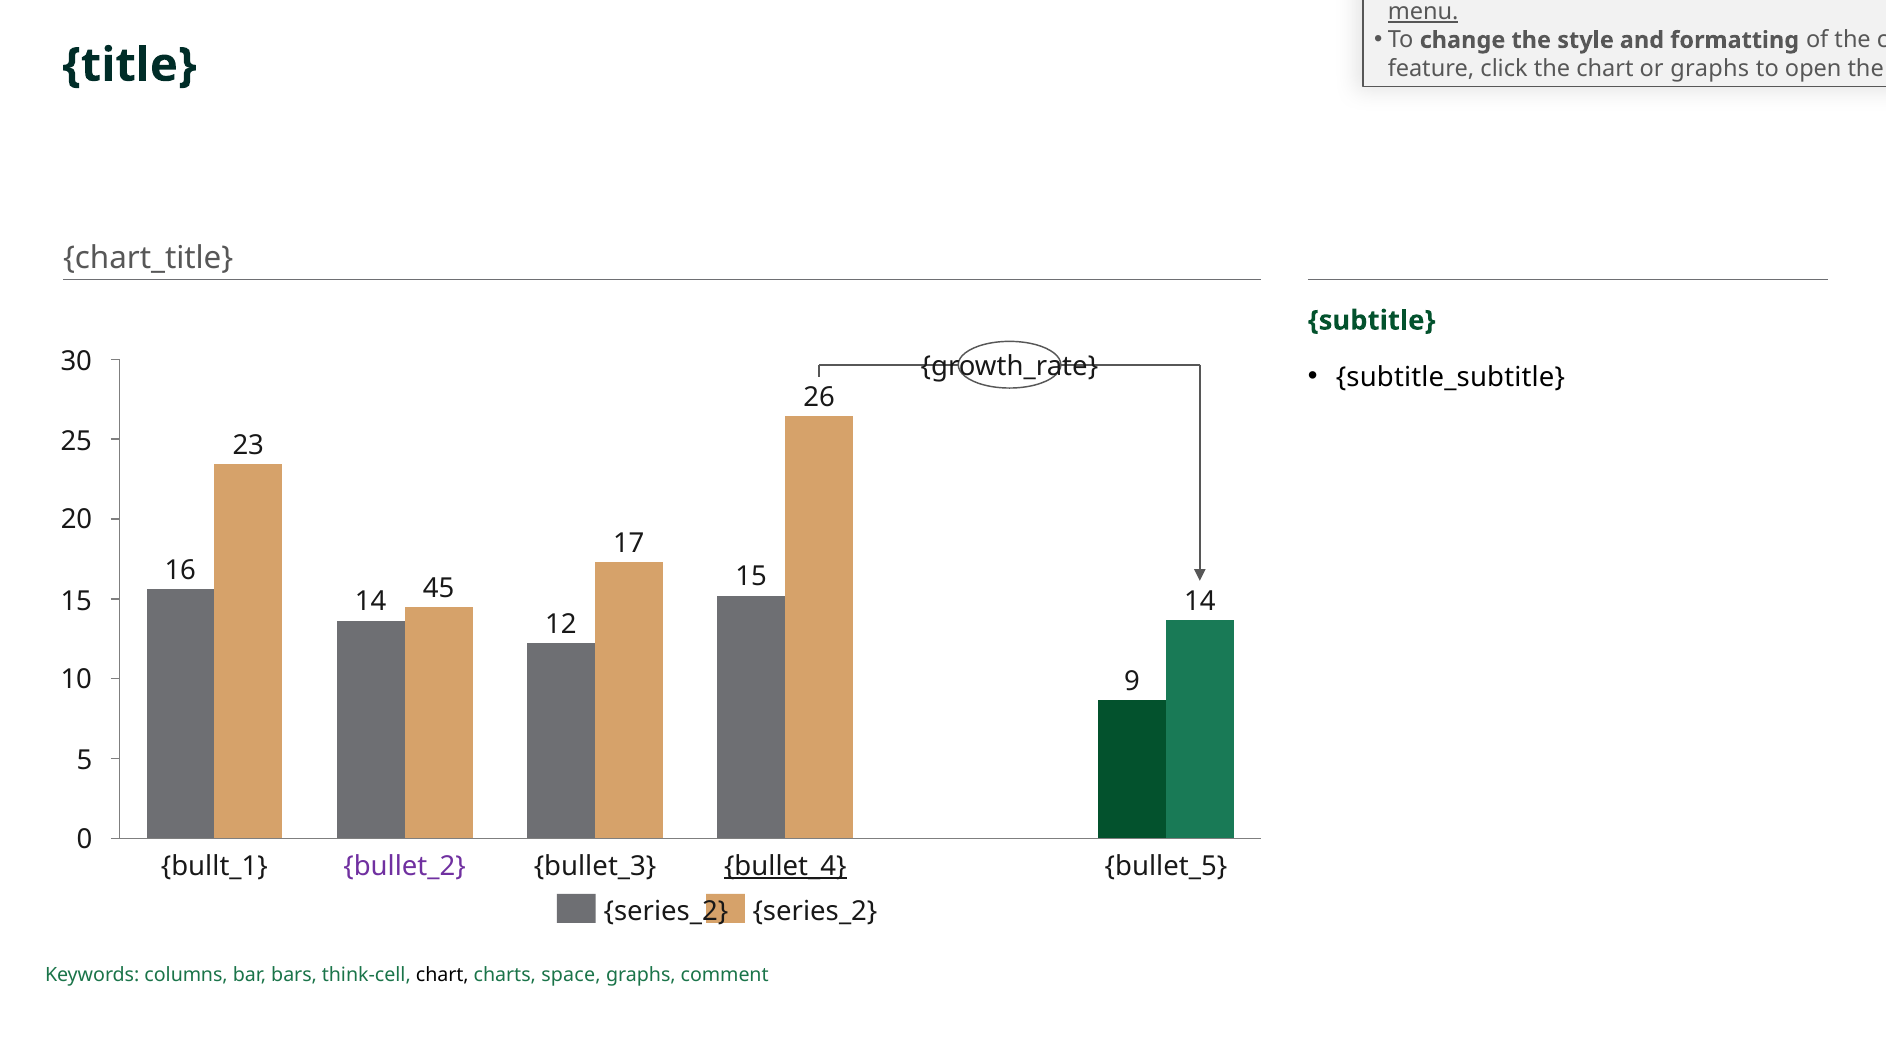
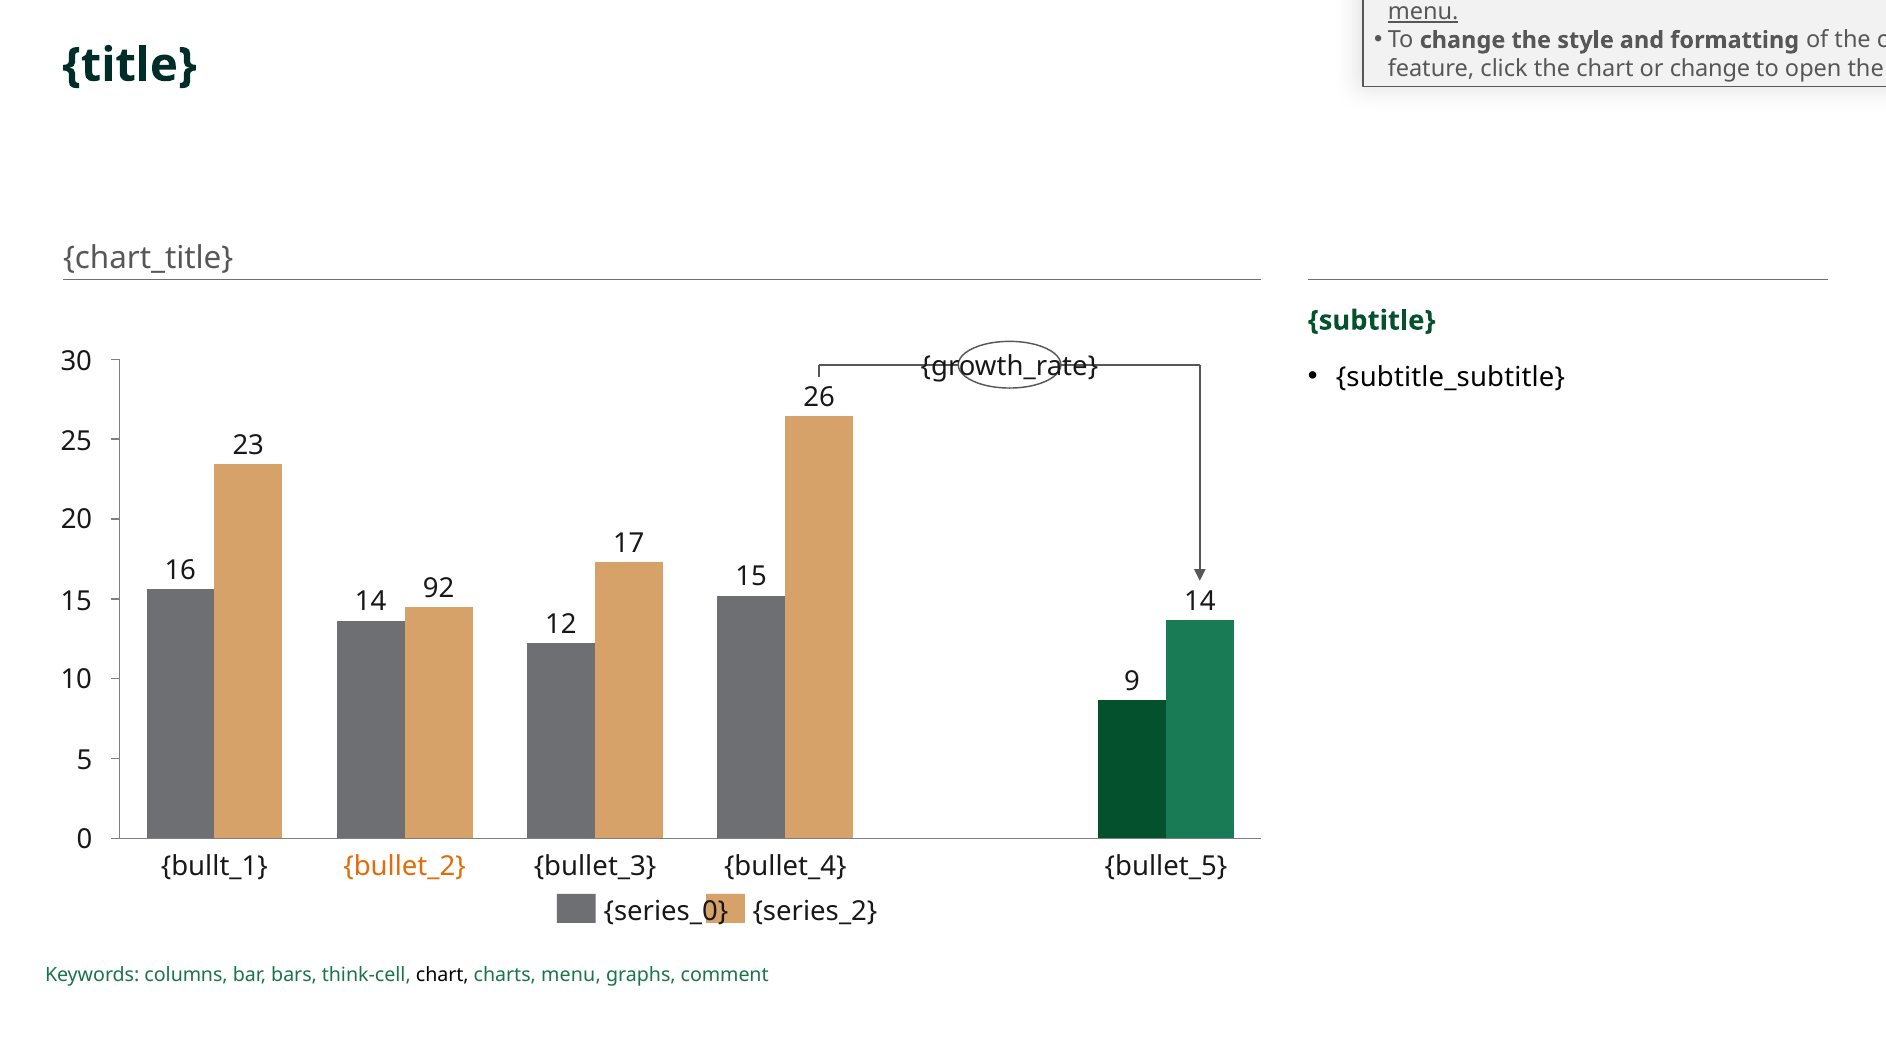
or graphs: graphs -> change
45: 45 -> 92
bullet_2 colour: purple -> orange
bullet_4 underline: present -> none
series_2 at (666, 912): series_2 -> series_0
charts space: space -> menu
